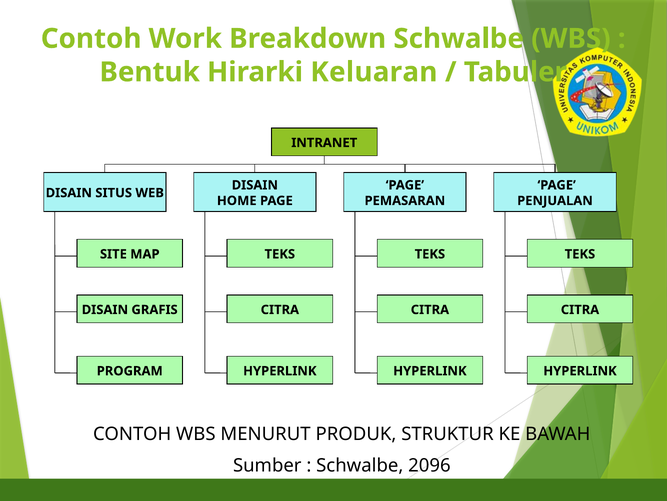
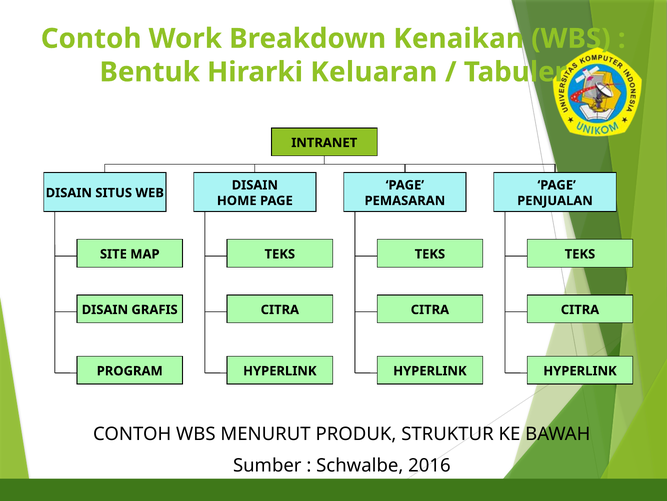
Breakdown Schwalbe: Schwalbe -> Kenaikan
2096: 2096 -> 2016
